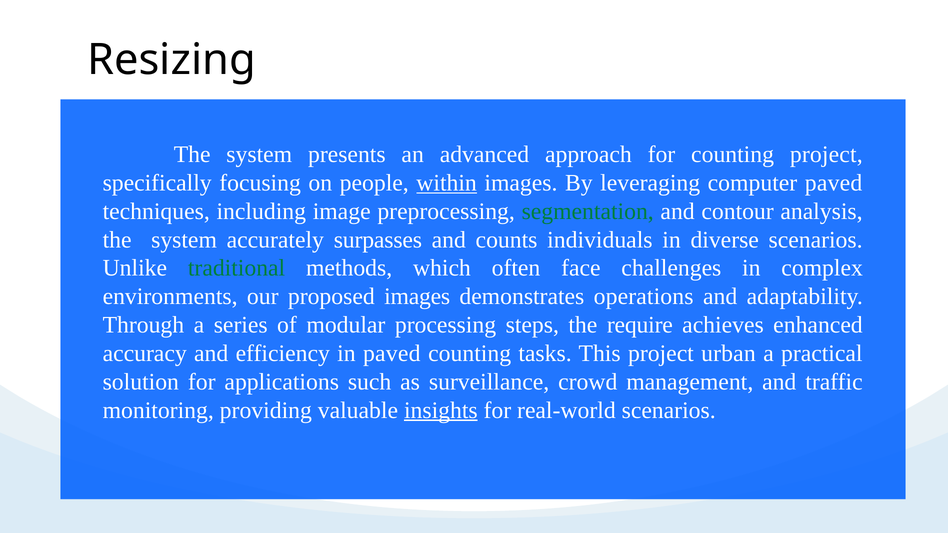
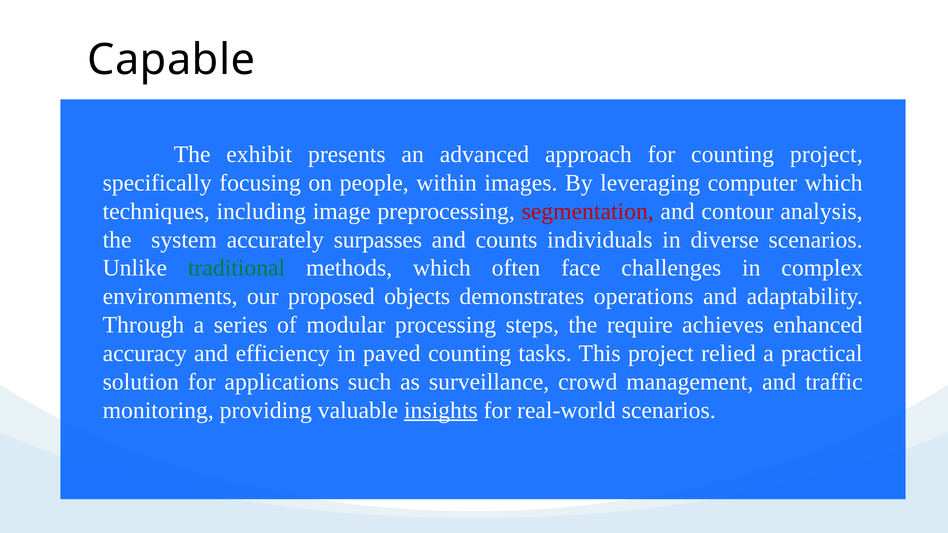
Resizing: Resizing -> Capable
system at (259, 154): system -> exhibit
within underline: present -> none
computer paved: paved -> which
segmentation colour: green -> red
proposed images: images -> objects
urban: urban -> relied
